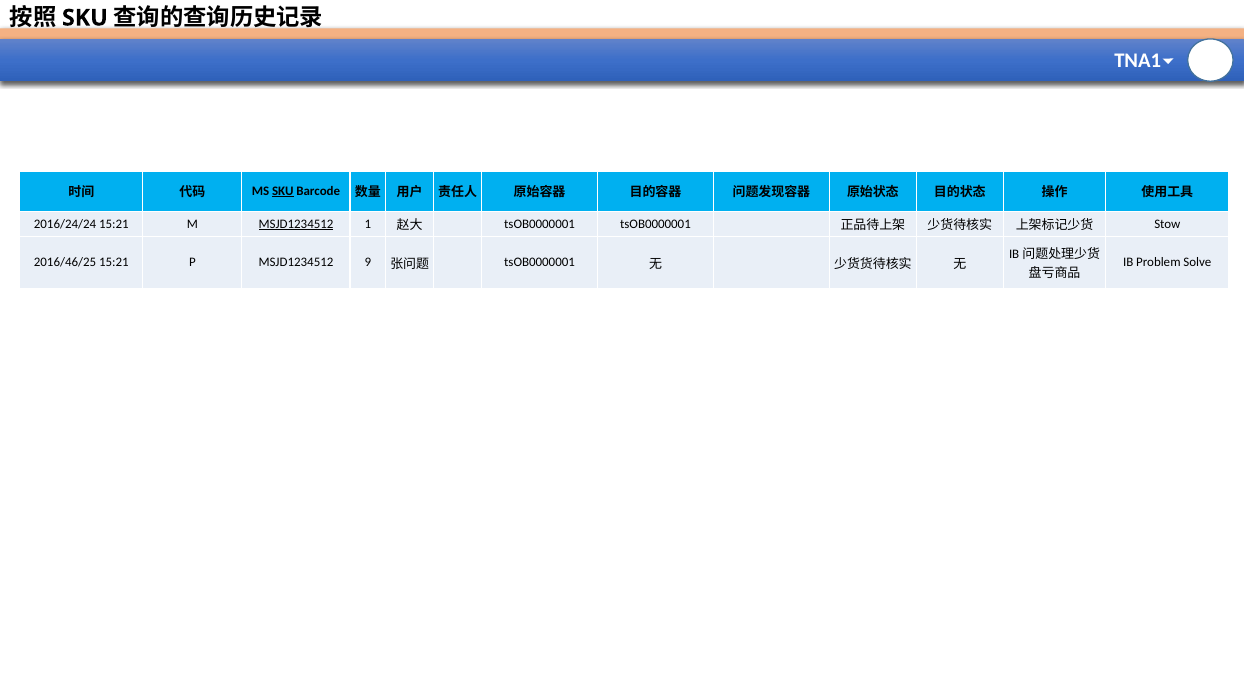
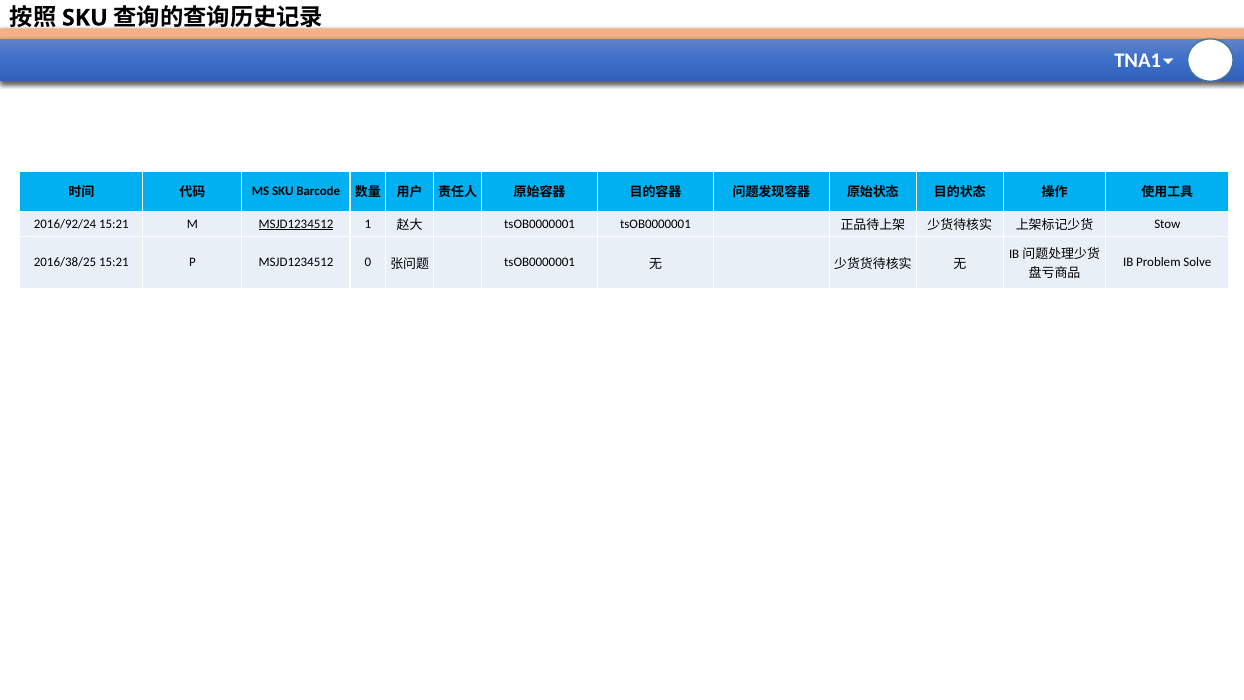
SKU at (283, 191) underline: present -> none
2016/24/24: 2016/24/24 -> 2016/92/24
2016/46/25: 2016/46/25 -> 2016/38/25
9: 9 -> 0
